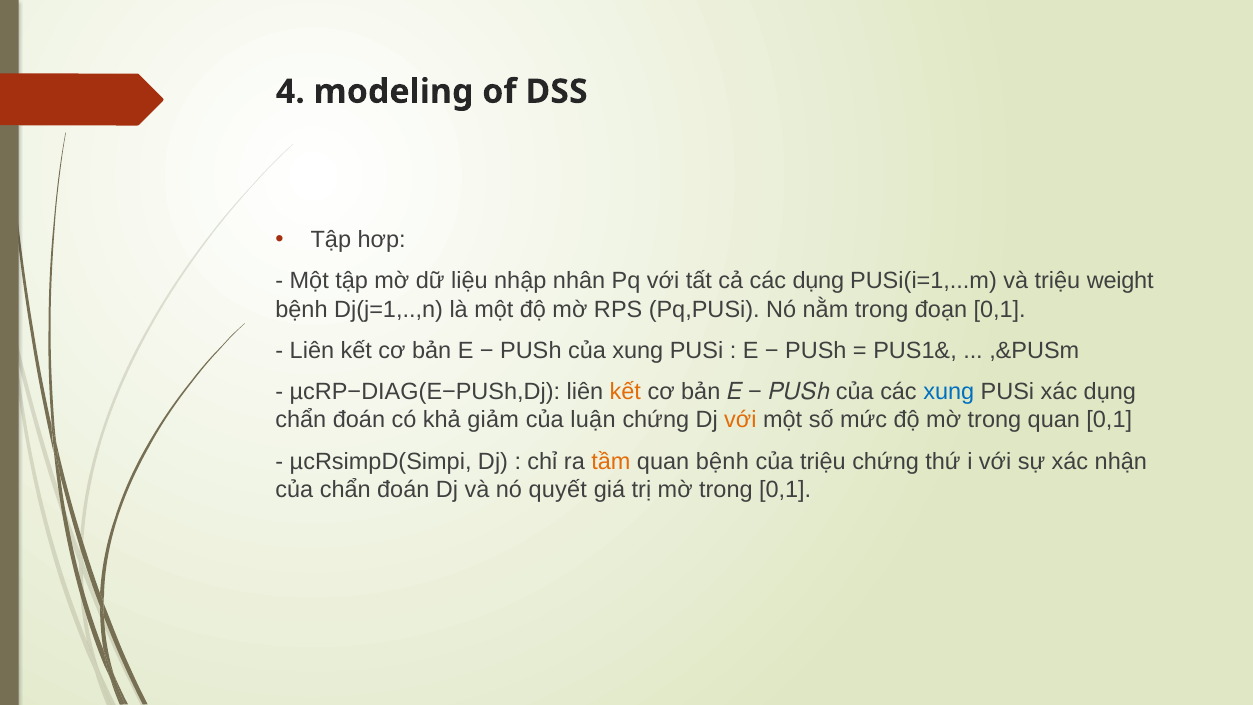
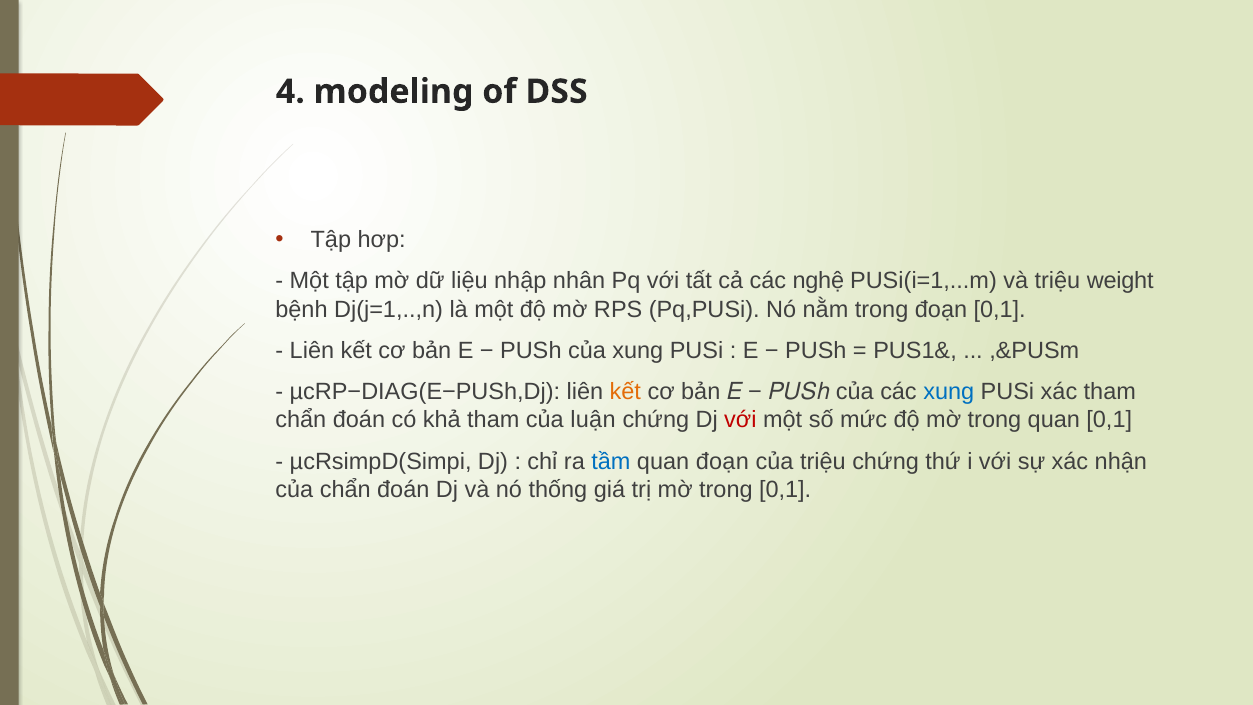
các dụng: dụng -> nghệ
xác dụng: dụng -> tham
khả giảm: giảm -> tham
với at (740, 420) colour: orange -> red
tầm colour: orange -> blue
quan bệnh: bệnh -> đoạn
quyết: quyết -> thống
